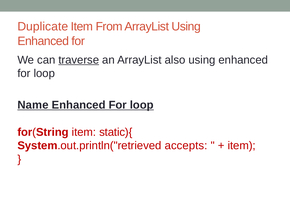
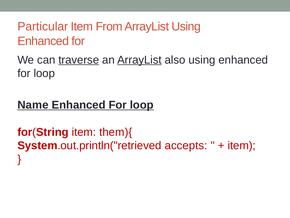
Duplicate: Duplicate -> Particular
ArrayList at (139, 60) underline: none -> present
static){: static){ -> them){
